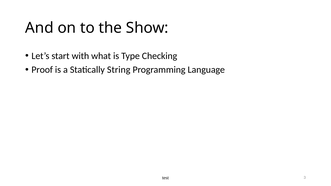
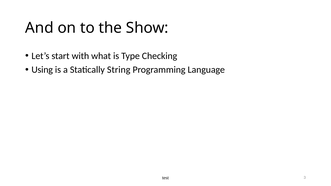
Proof: Proof -> Using
